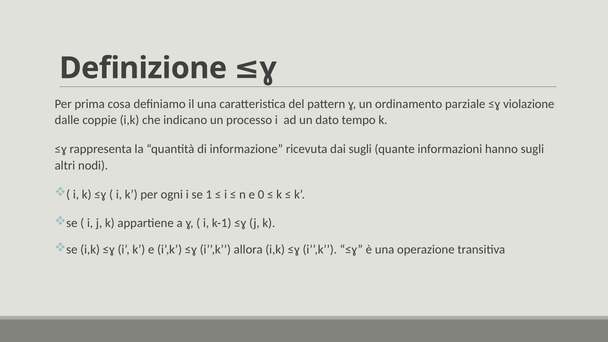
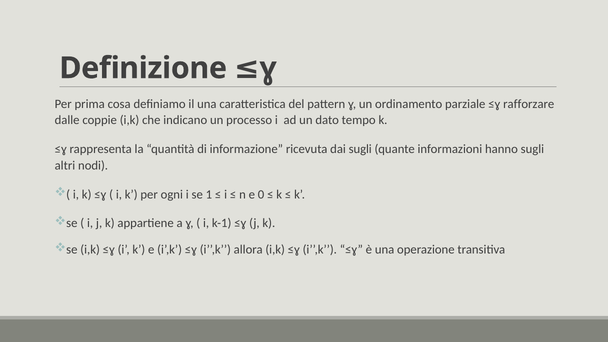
violazione: violazione -> rafforzare
